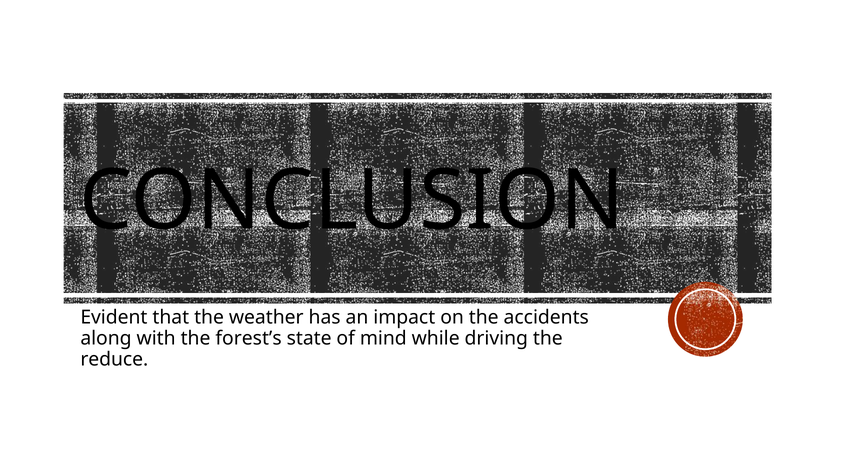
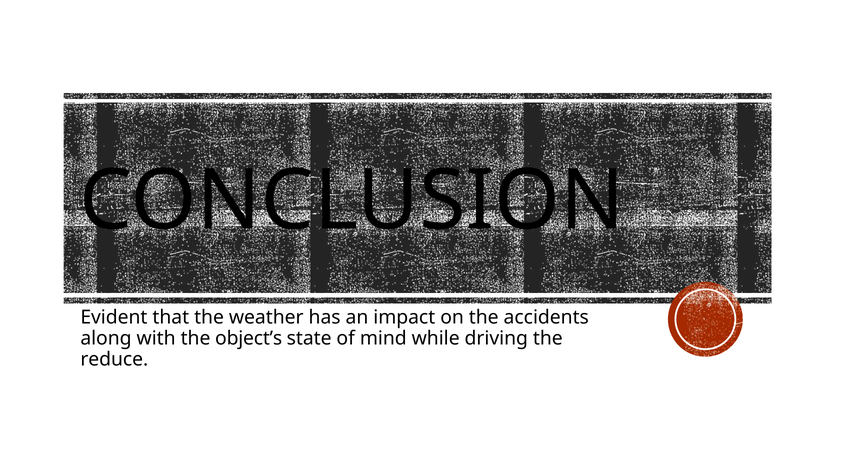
forest’s: forest’s -> object’s
